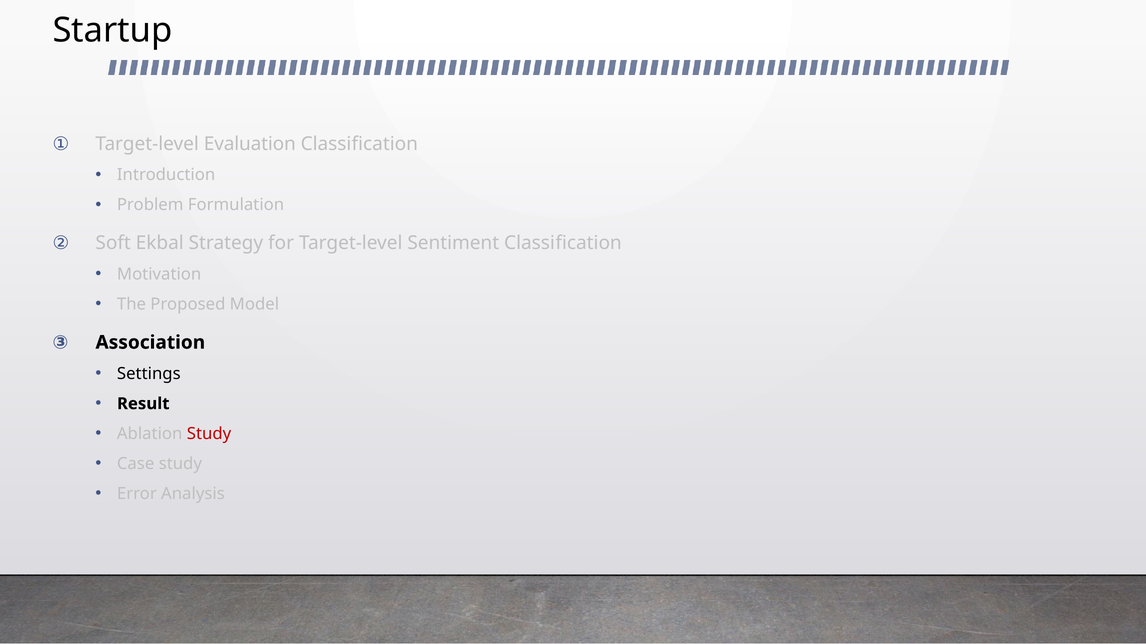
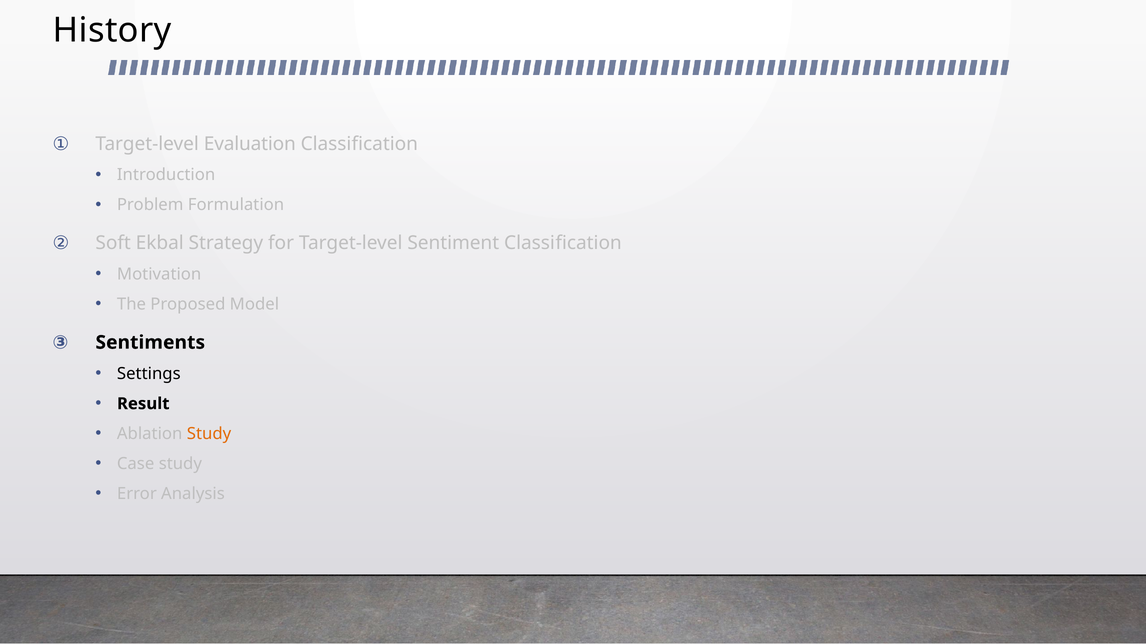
Startup: Startup -> History
Association: Association -> Sentiments
Study at (209, 434) colour: red -> orange
